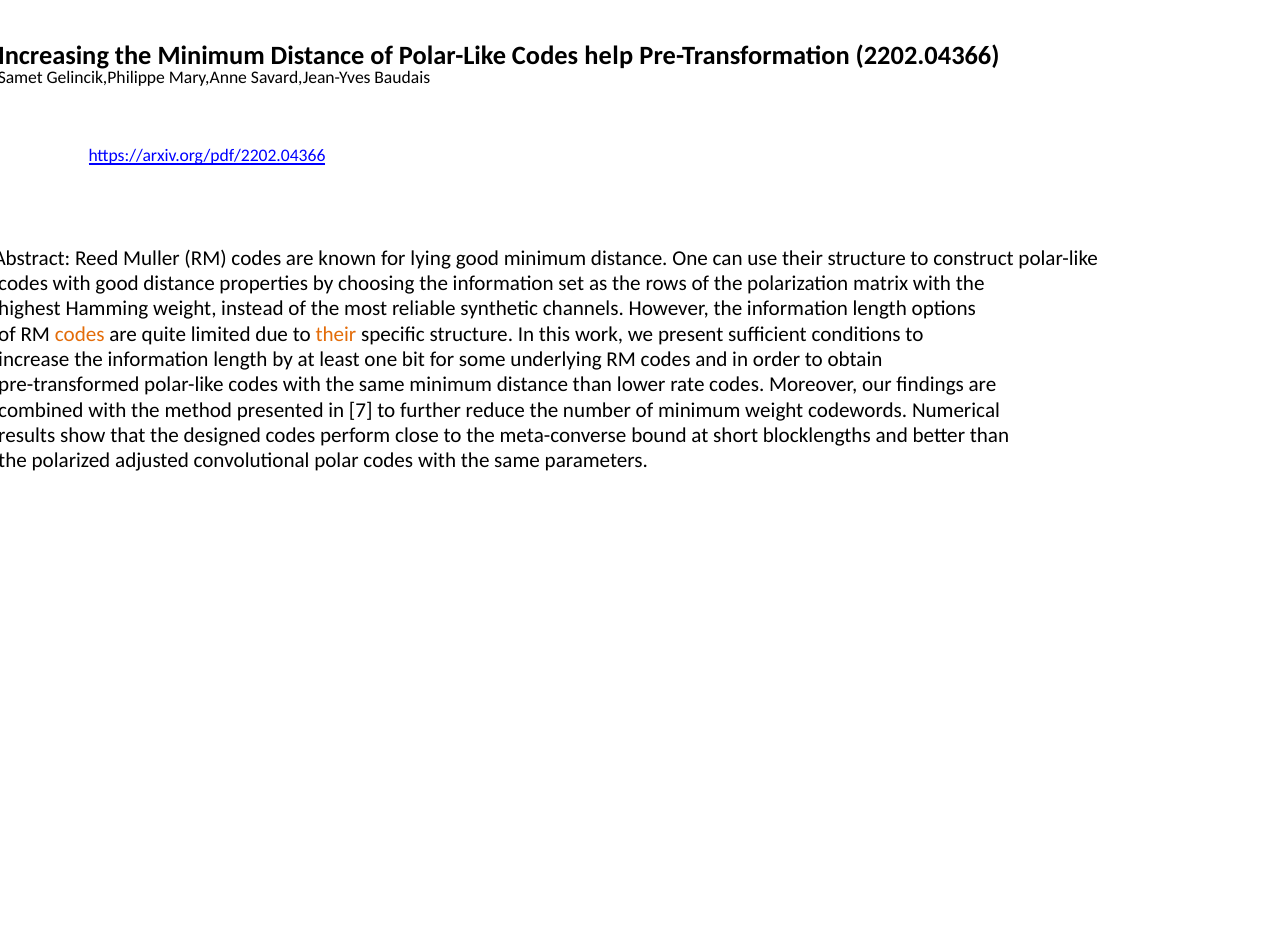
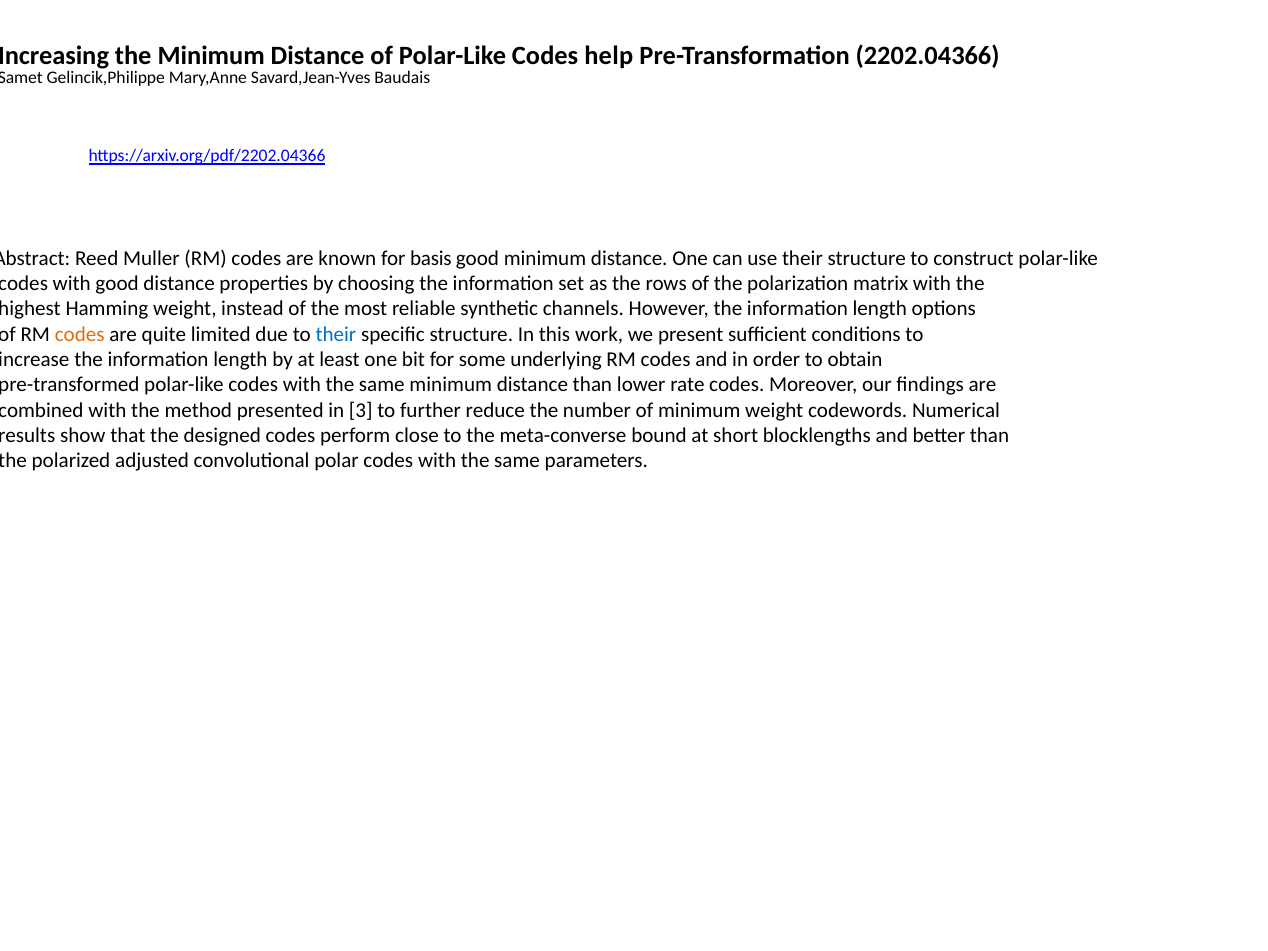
lying: lying -> basis
their at (336, 334) colour: orange -> blue
7: 7 -> 3
